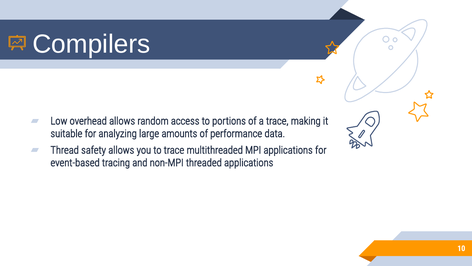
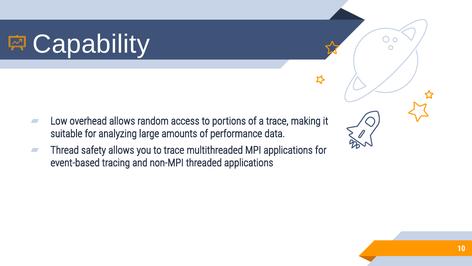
Compilers: Compilers -> Capability
